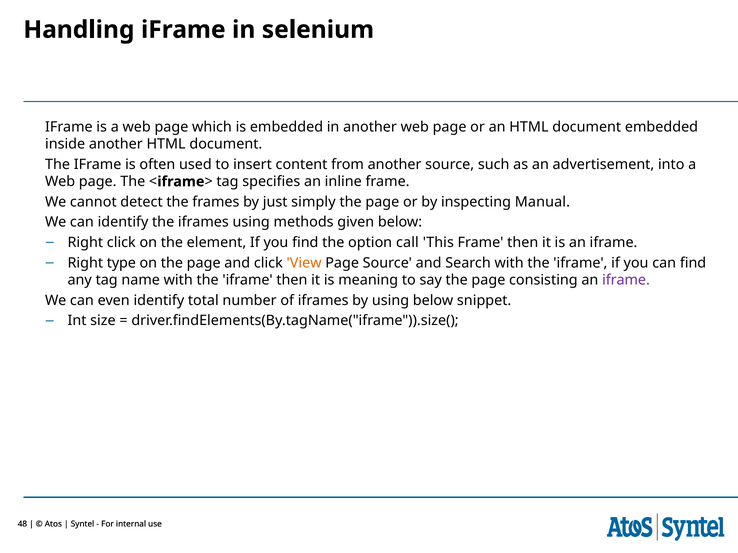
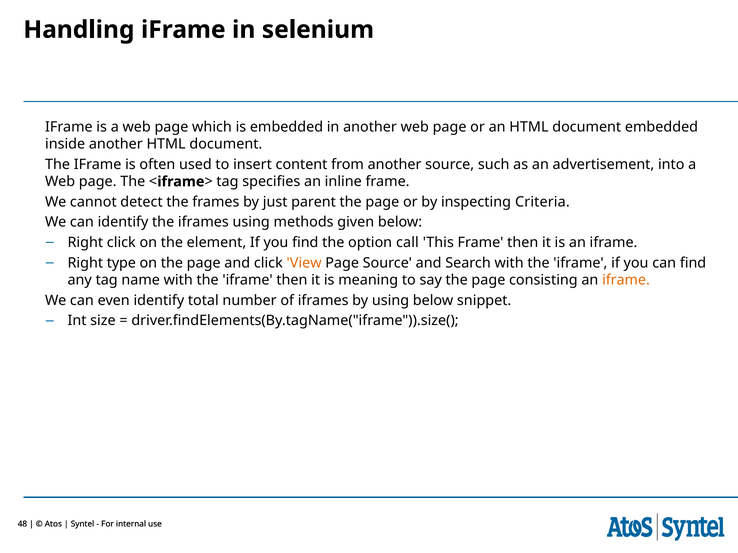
simply: simply -> parent
Manual: Manual -> Criteria
iframe at (626, 280) colour: purple -> orange
